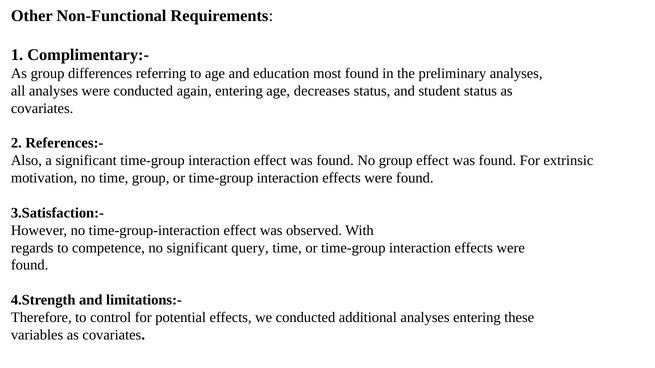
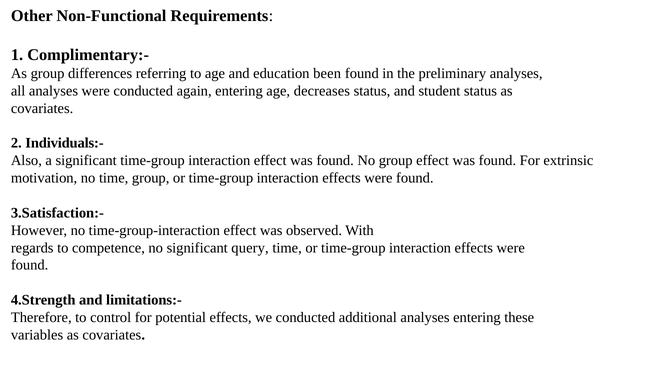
most: most -> been
References:-: References:- -> Individuals:-
